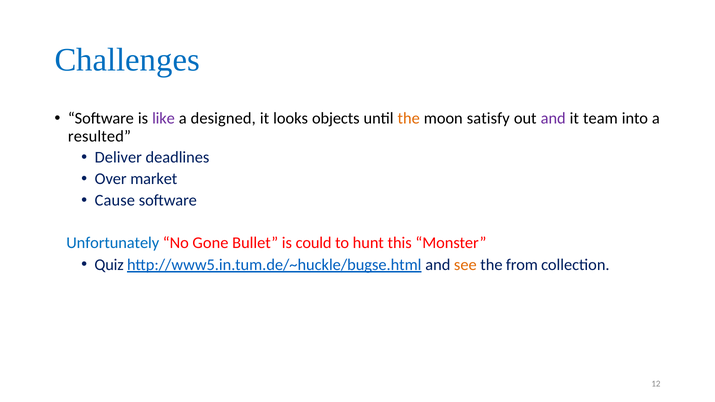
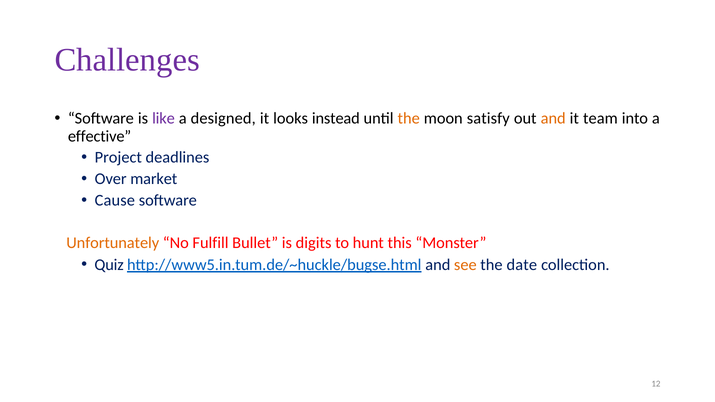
Challenges colour: blue -> purple
objects: objects -> instead
and at (553, 118) colour: purple -> orange
resulted: resulted -> effective
Deliver: Deliver -> Project
Unfortunately colour: blue -> orange
Gone: Gone -> Fulfill
could: could -> digits
from: from -> date
